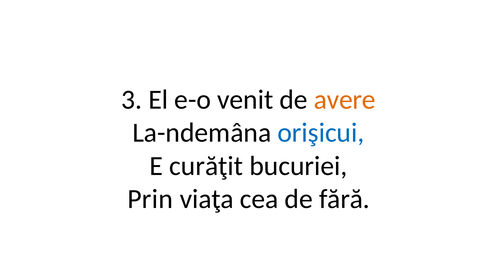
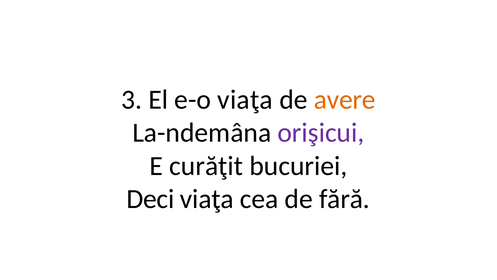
e-o venit: venit -> viaţa
orişicui colour: blue -> purple
Prin: Prin -> Deci
